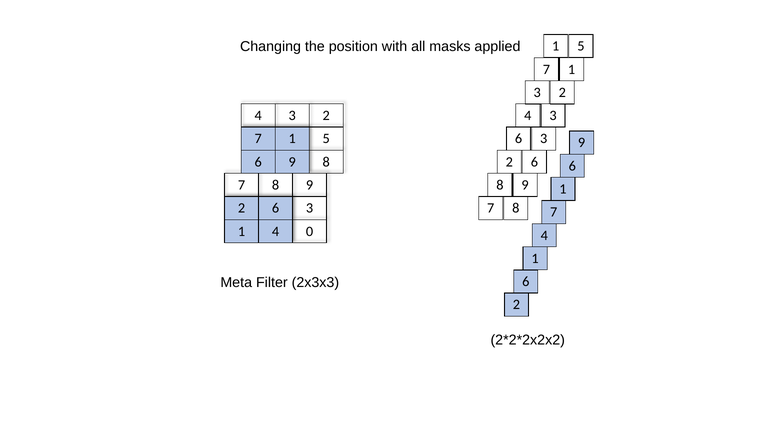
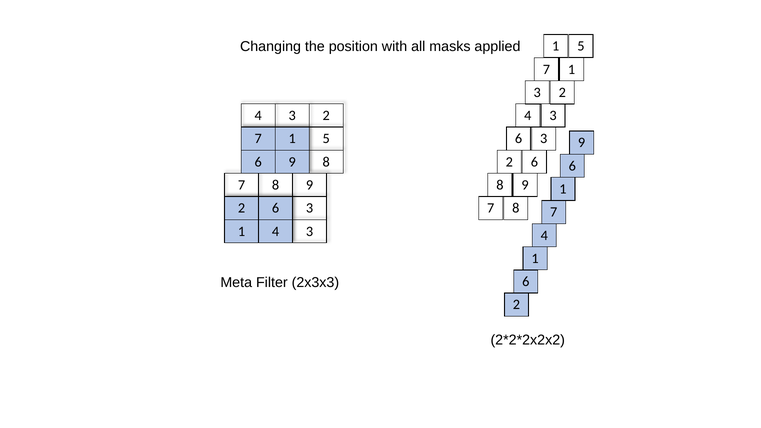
1 4 0: 0 -> 3
